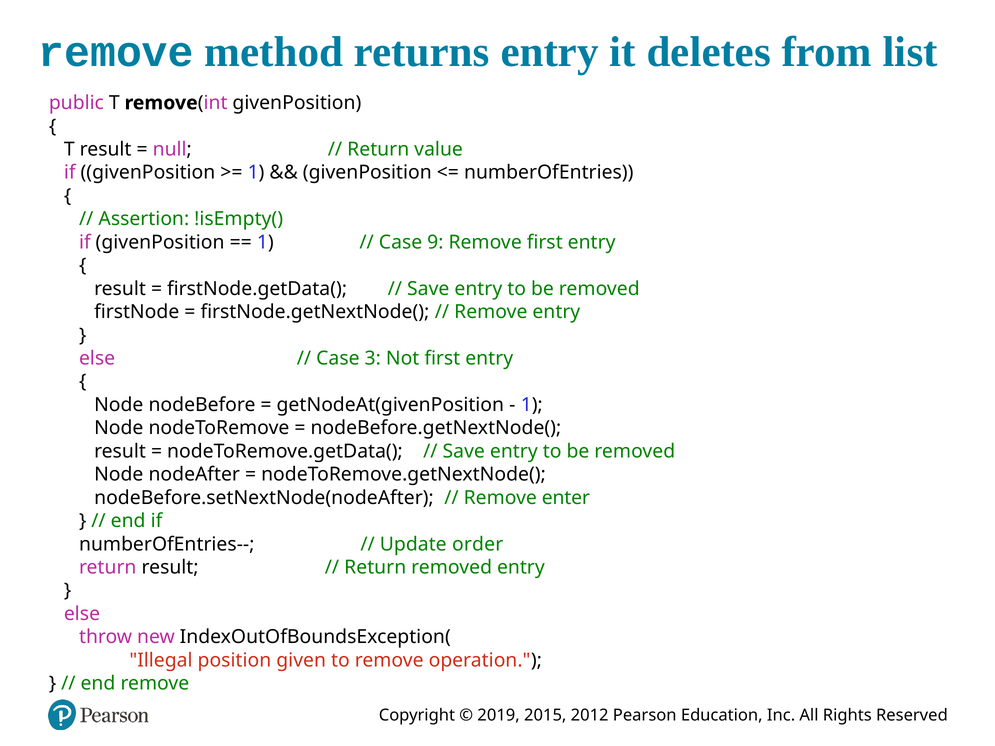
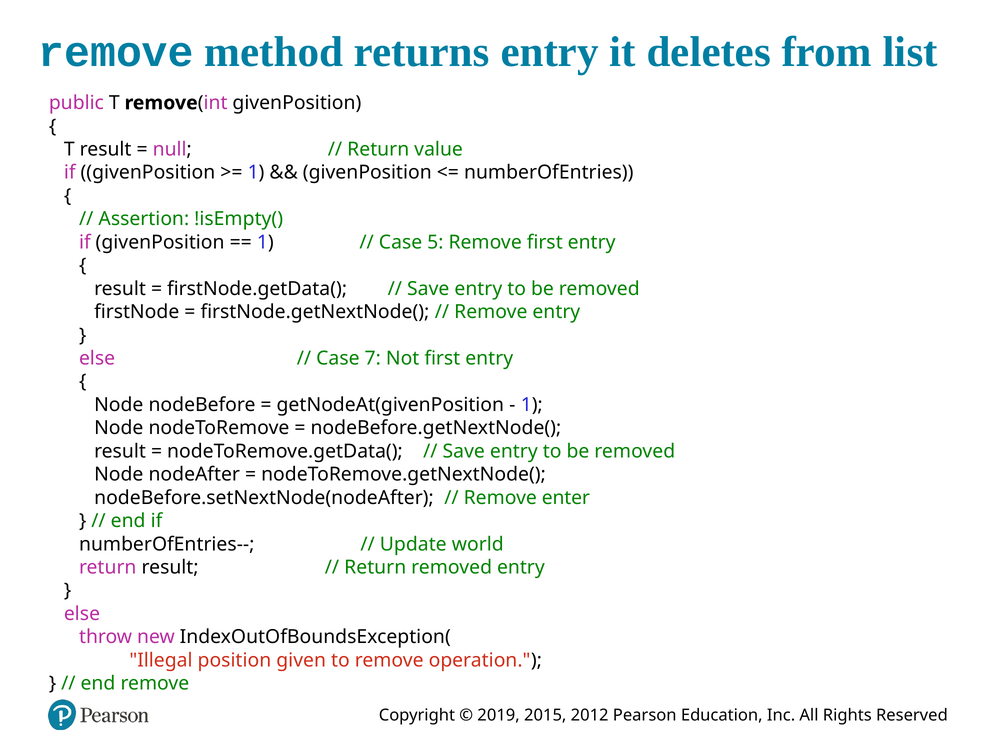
9: 9 -> 5
3: 3 -> 7
order: order -> world
